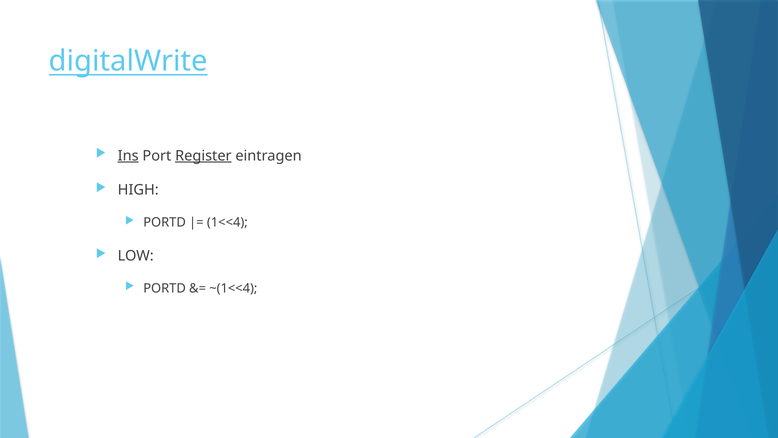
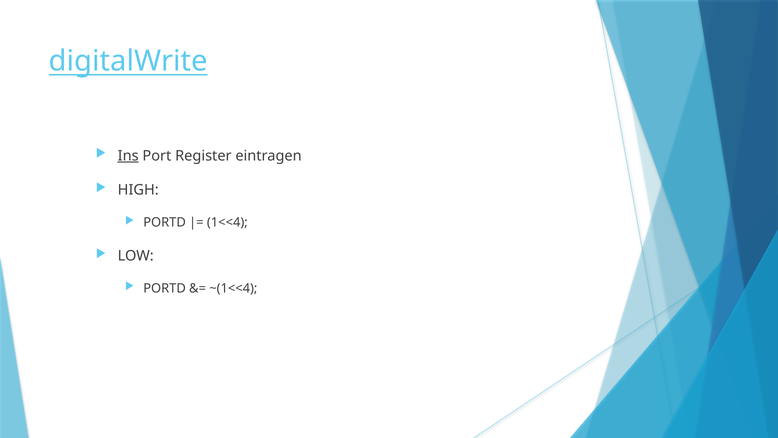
Register underline: present -> none
